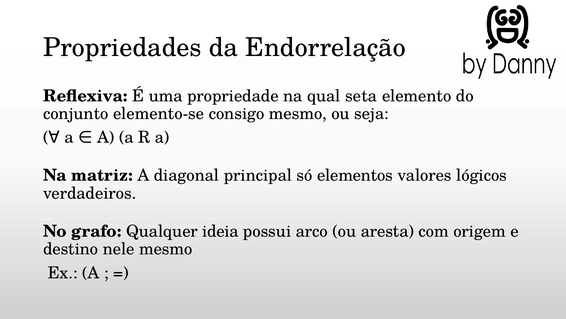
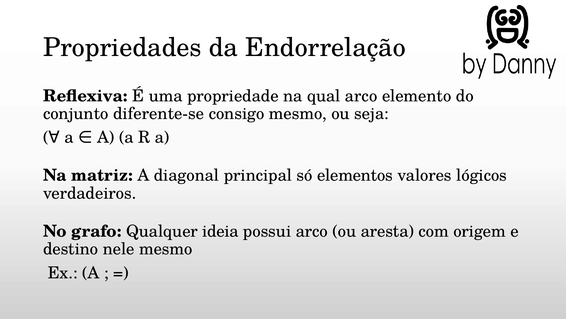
qual seta: seta -> arco
elemento-se: elemento-se -> diferente-se
